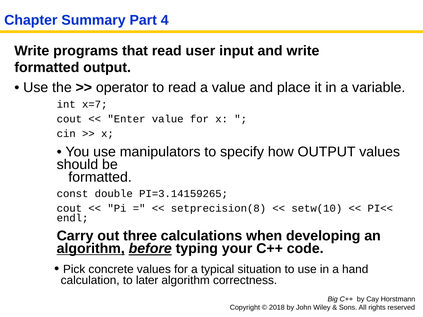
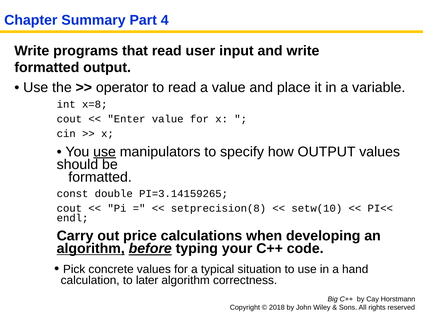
x=7: x=7 -> x=8
use at (105, 152) underline: none -> present
three: three -> price
